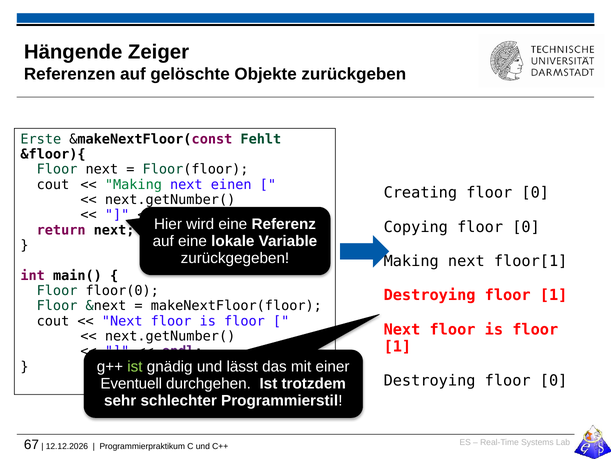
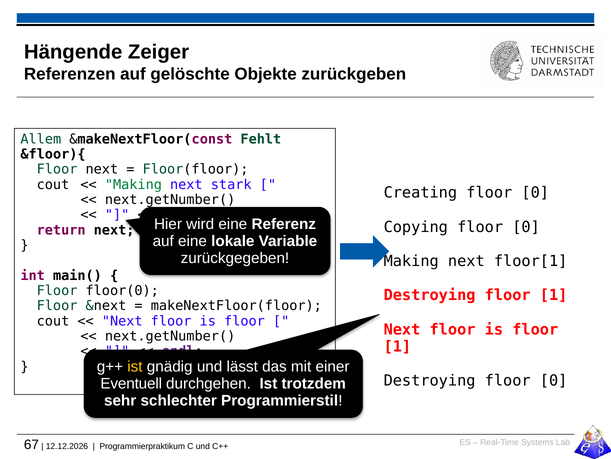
Erste: Erste -> Allem
einen: einen -> stark
ist at (135, 366) colour: light green -> yellow
